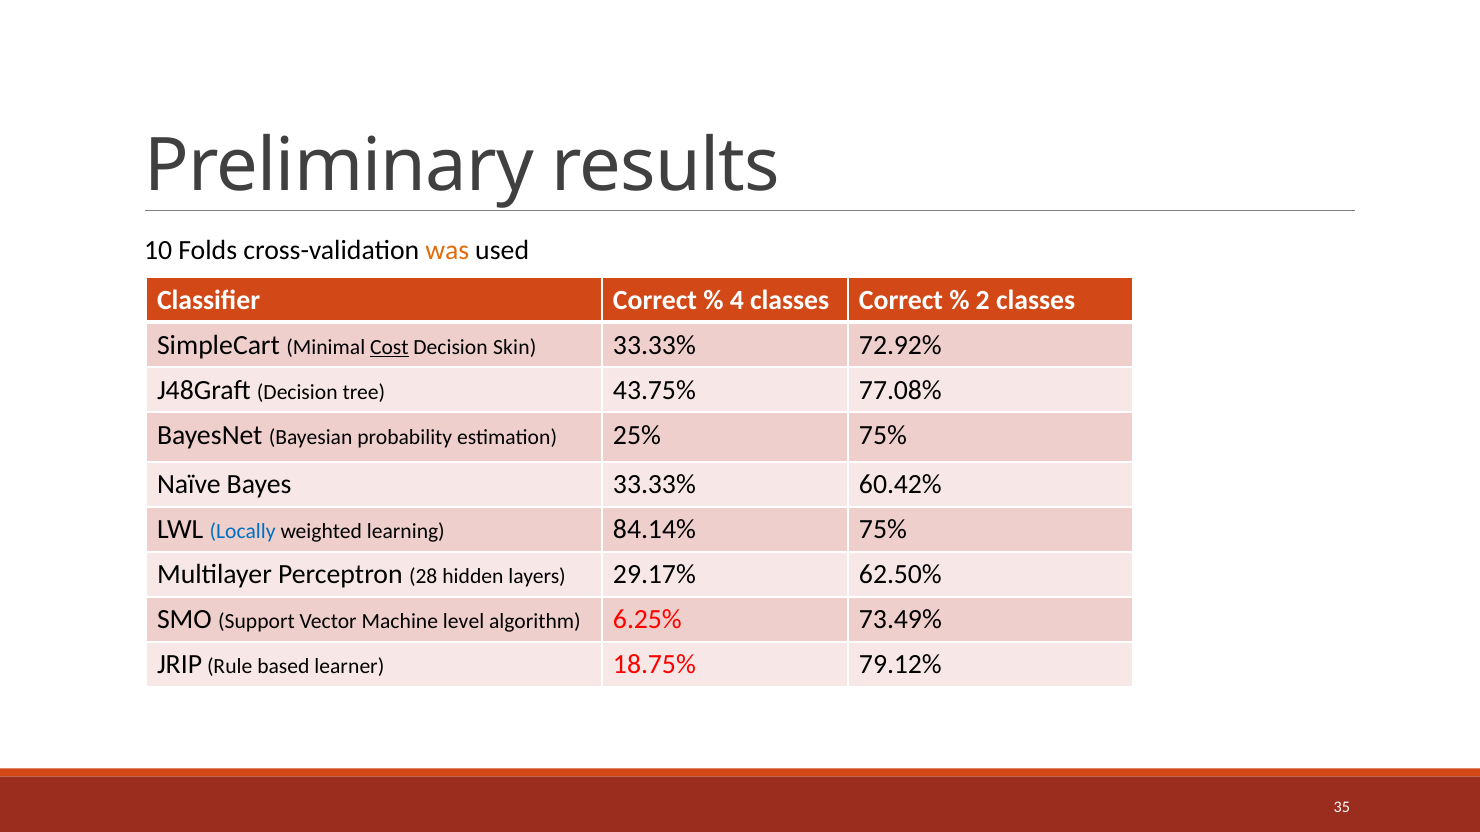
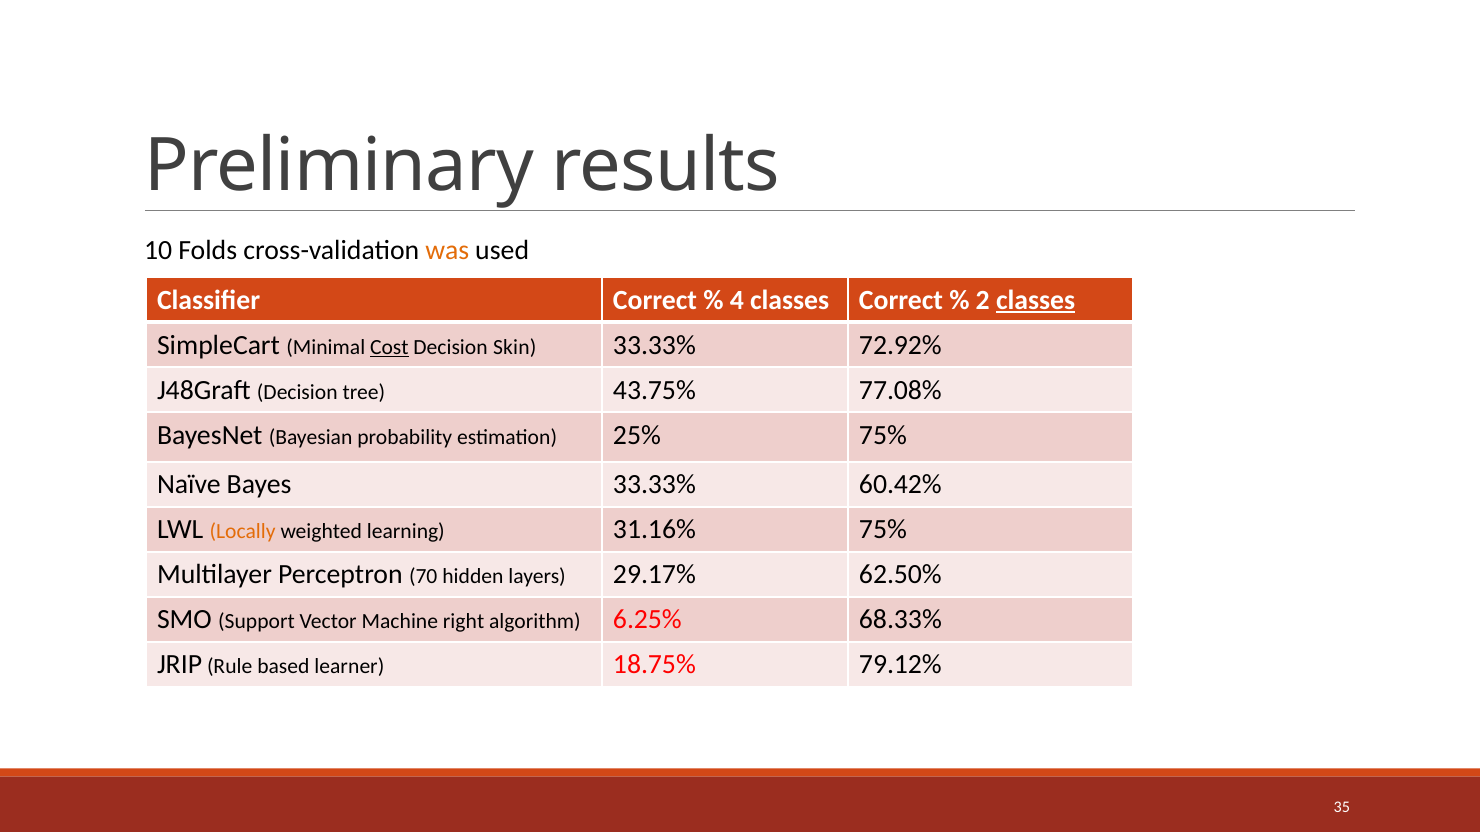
classes at (1036, 300) underline: none -> present
Locally colour: blue -> orange
84.14%: 84.14% -> 31.16%
28: 28 -> 70
level: level -> right
73.49%: 73.49% -> 68.33%
